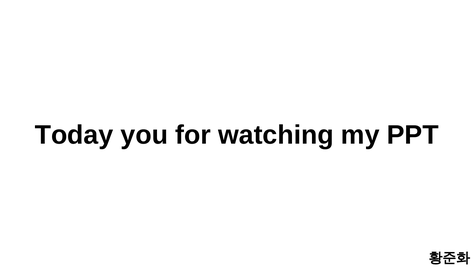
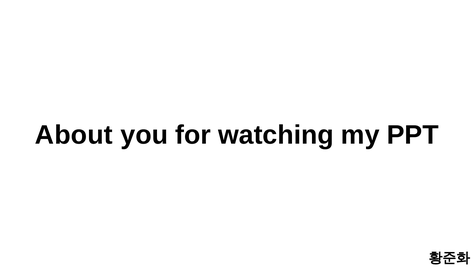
Today: Today -> About
